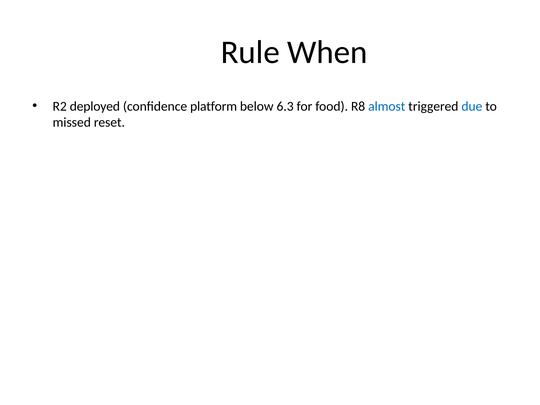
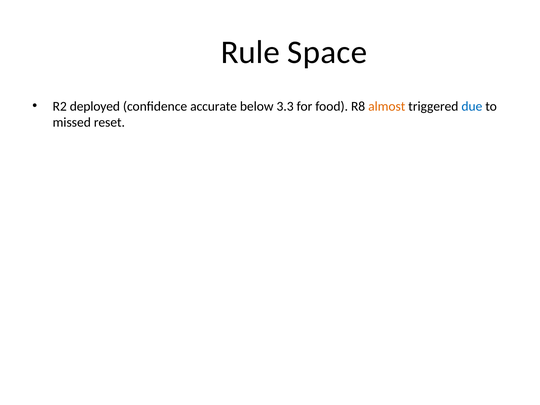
When: When -> Space
platform: platform -> accurate
6.3: 6.3 -> 3.3
almost colour: blue -> orange
